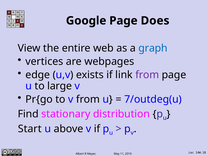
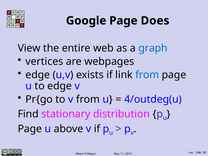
from at (147, 75) colour: purple -> blue
to large: large -> edge
7/outdeg(u: 7/outdeg(u -> 4/outdeg(u
Start at (30, 129): Start -> Page
